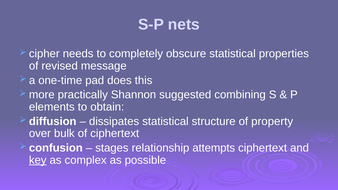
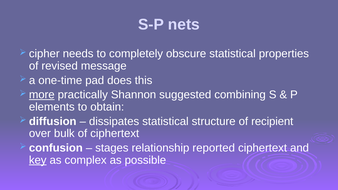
more underline: none -> present
property: property -> recipient
attempts: attempts -> reported
